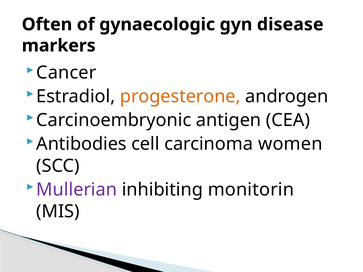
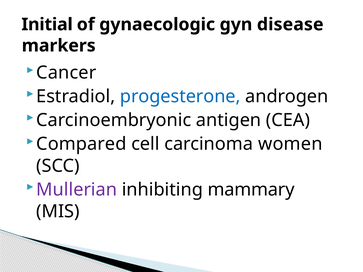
Often: Often -> Initial
progesterone colour: orange -> blue
Antibodies: Antibodies -> Compared
monitorin: monitorin -> mammary
